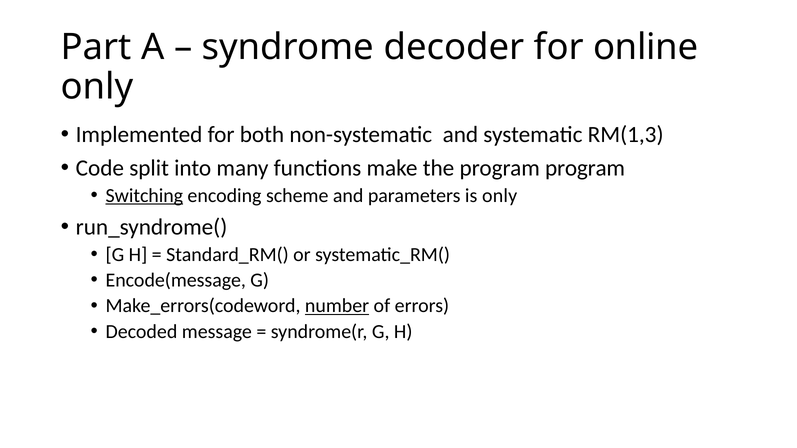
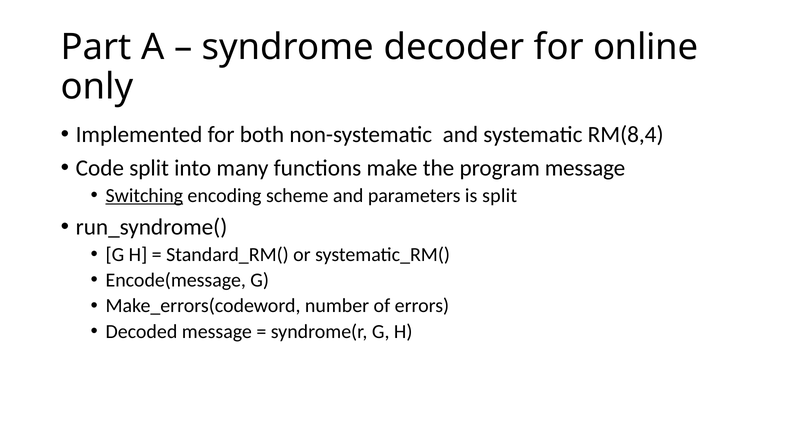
RM(1,3: RM(1,3 -> RM(8,4
program program: program -> message
is only: only -> split
number underline: present -> none
